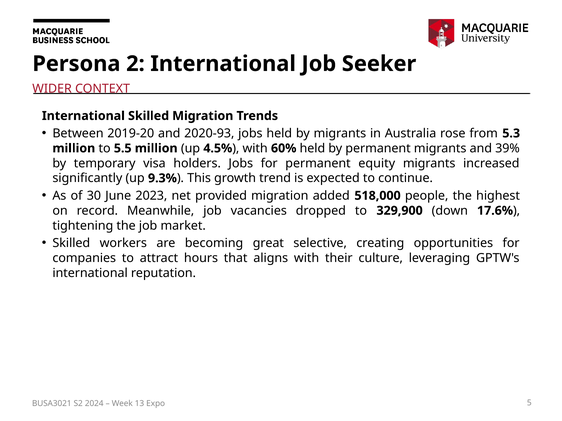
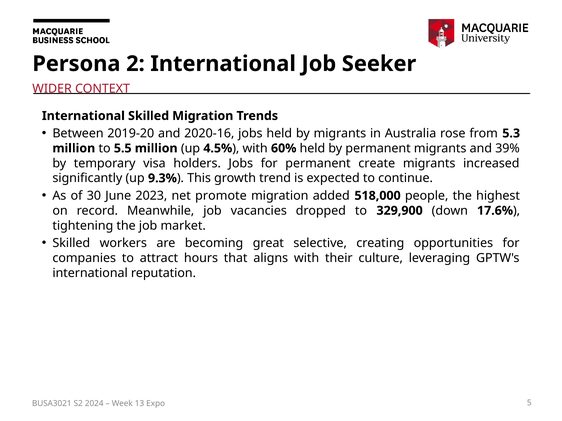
2020-93: 2020-93 -> 2020-16
equity: equity -> create
provided: provided -> promote
